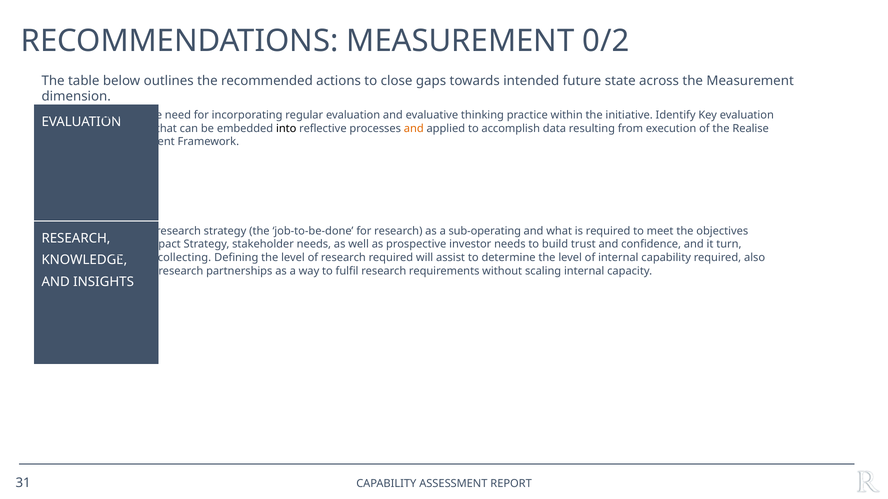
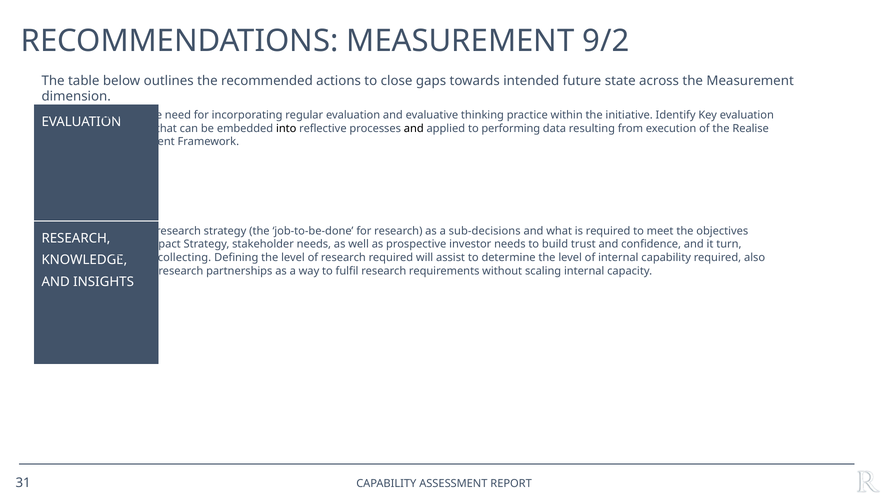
0/2: 0/2 -> 9/2
and at (414, 129) colour: orange -> black
accomplish: accomplish -> performing
sub-operating: sub-operating -> sub-decisions
